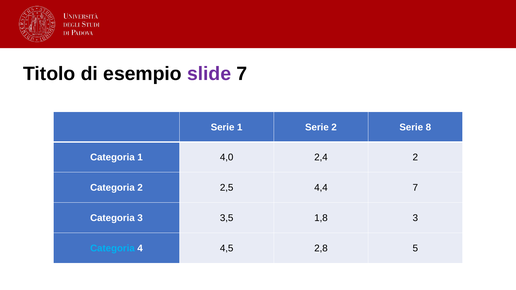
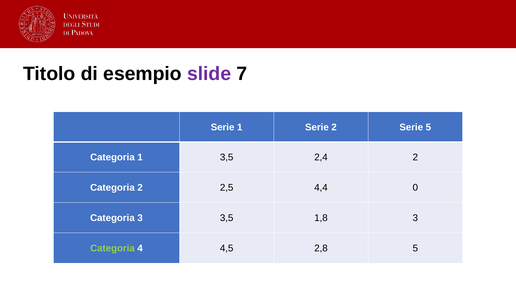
Serie 8: 8 -> 5
1 4,0: 4,0 -> 3,5
4,4 7: 7 -> 0
Categoria at (112, 249) colour: light blue -> light green
